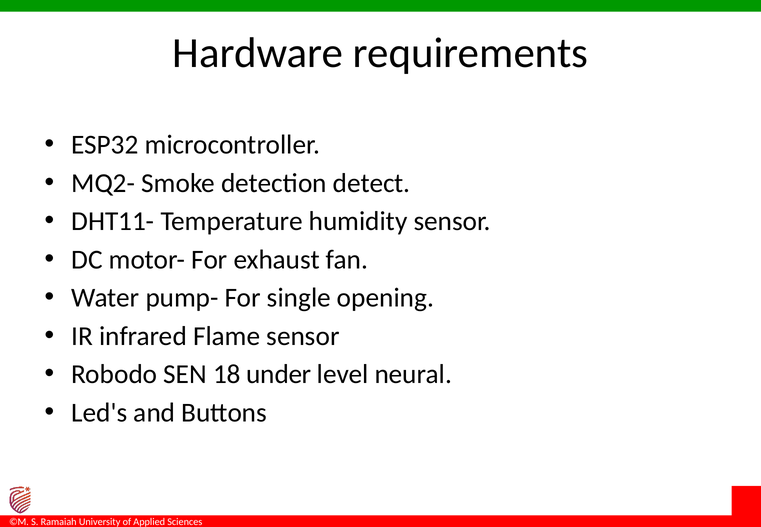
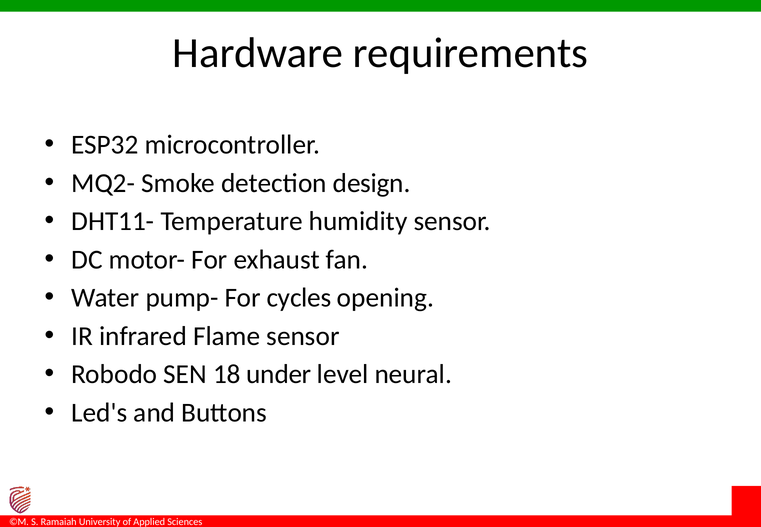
detect: detect -> design
single: single -> cycles
